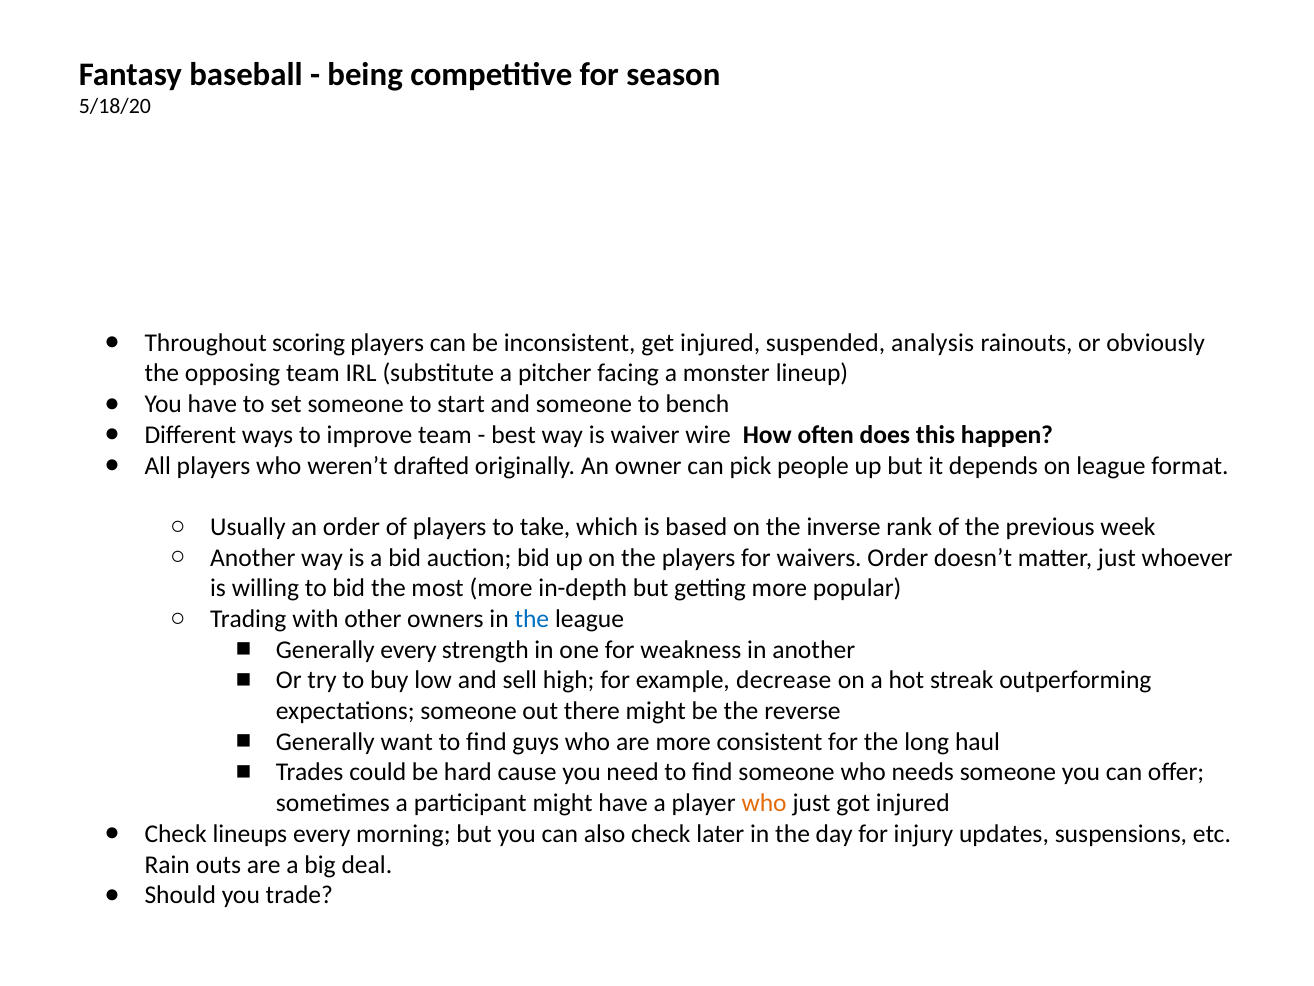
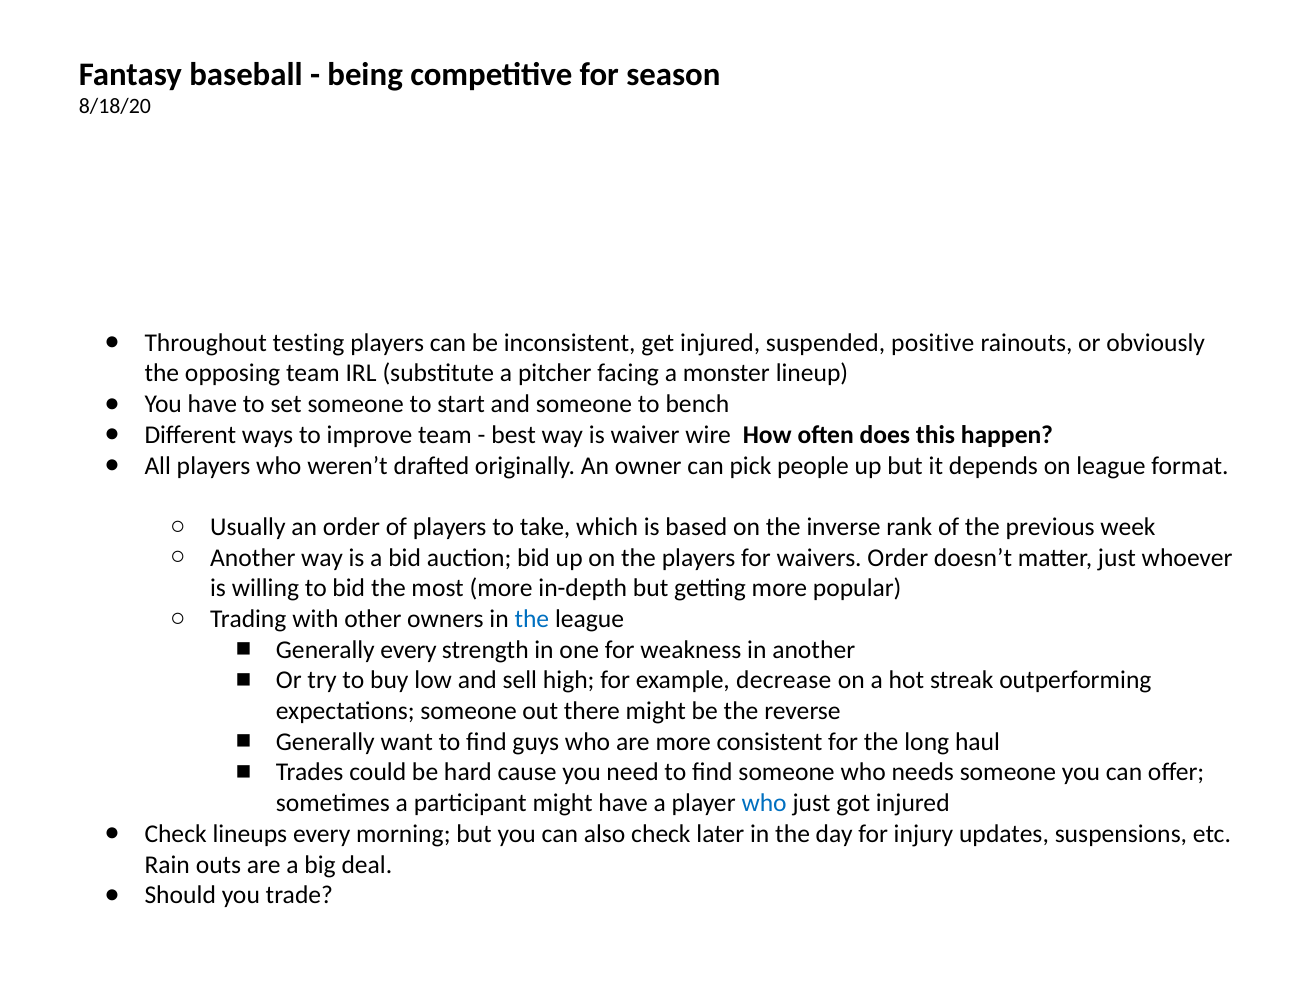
5/18/20: 5/18/20 -> 8/18/20
scoring: scoring -> testing
analysis: analysis -> positive
who at (764, 803) colour: orange -> blue
